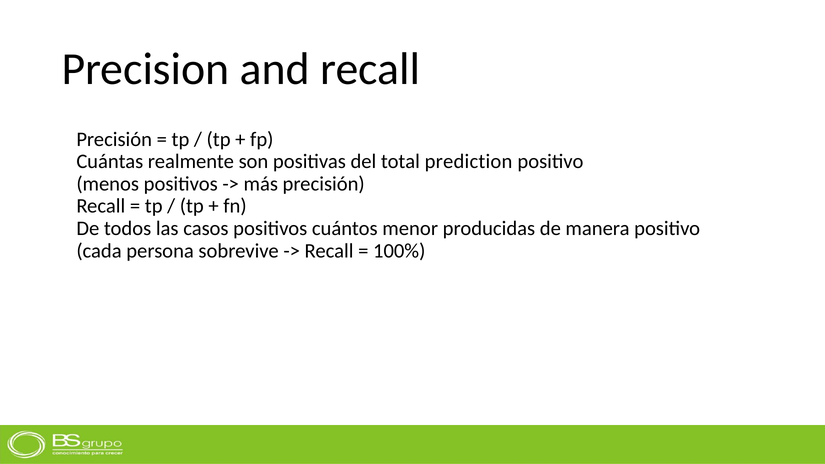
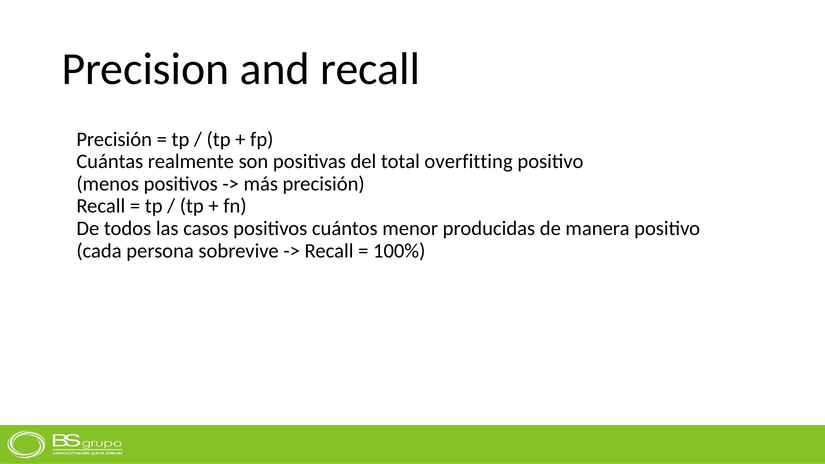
prediction: prediction -> overfitting
